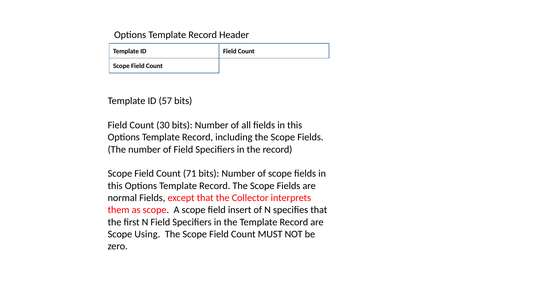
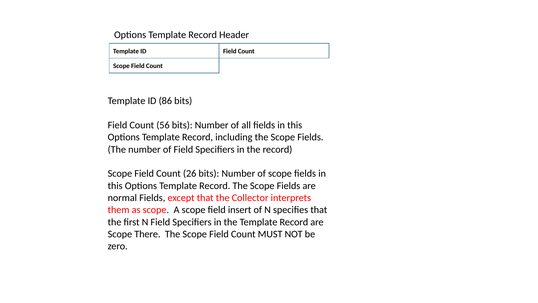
57: 57 -> 86
30: 30 -> 56
71: 71 -> 26
Using: Using -> There
